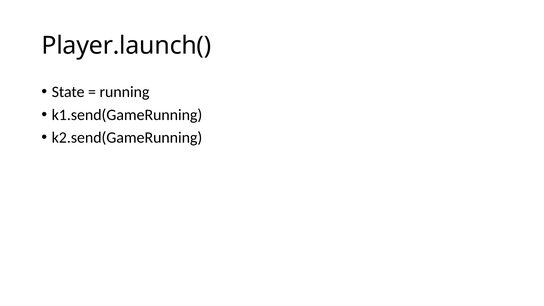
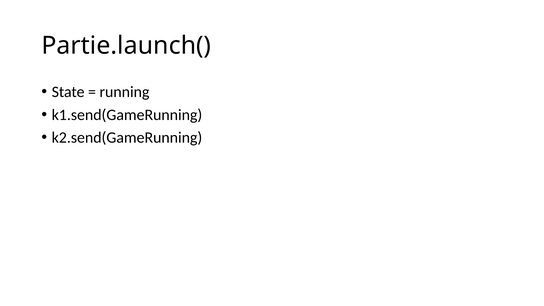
Player.launch(: Player.launch( -> Partie.launch(
